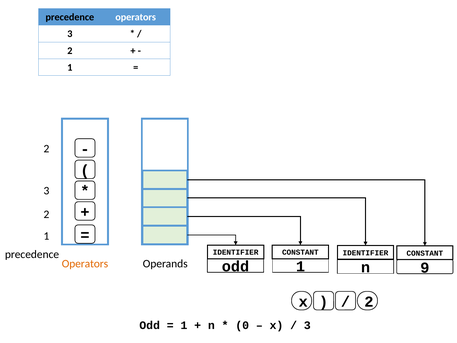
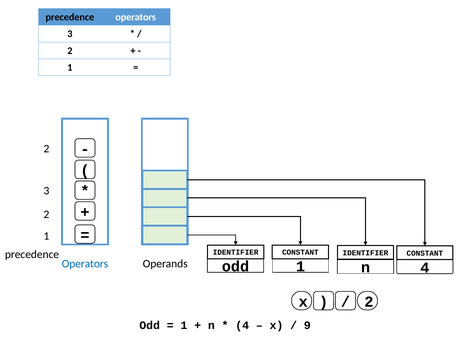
Operators at (85, 264) colour: orange -> blue
1 9: 9 -> 4
0 at (242, 325): 0 -> 4
3 at (307, 325): 3 -> 9
